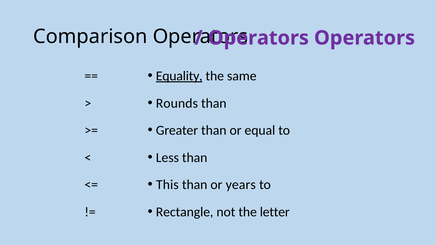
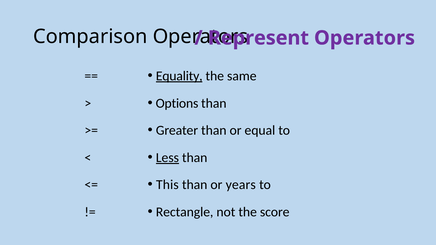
Operators at (258, 38): Operators -> Represent
Rounds: Rounds -> Options
Less underline: none -> present
letter: letter -> score
